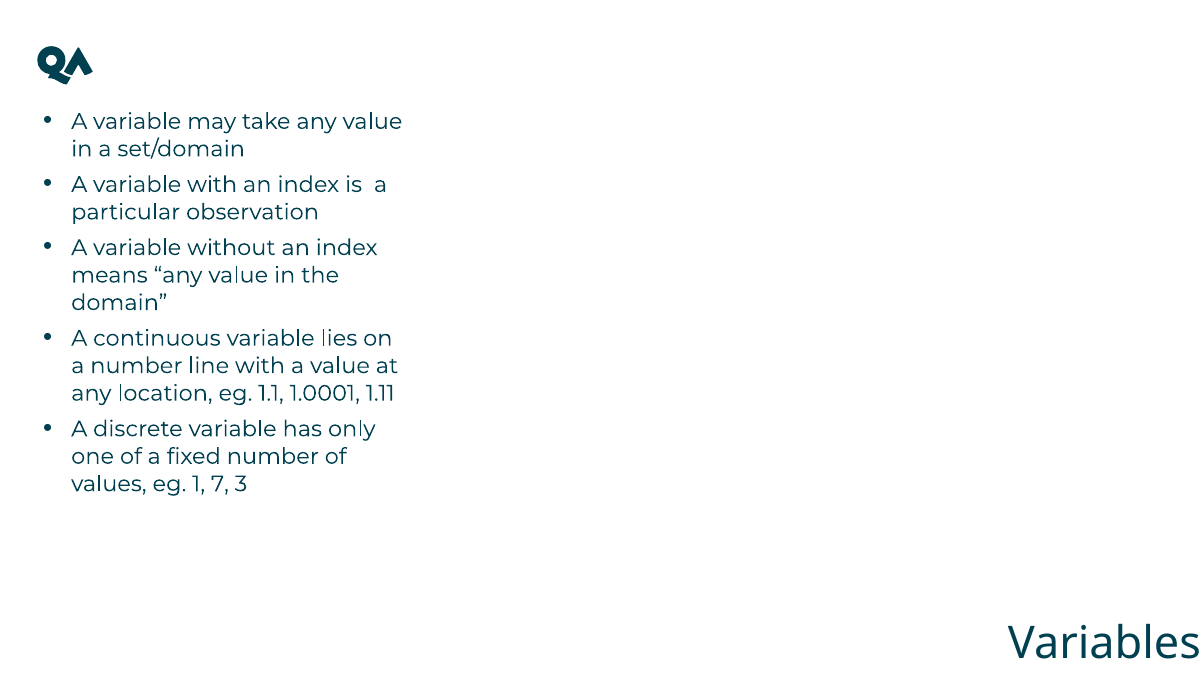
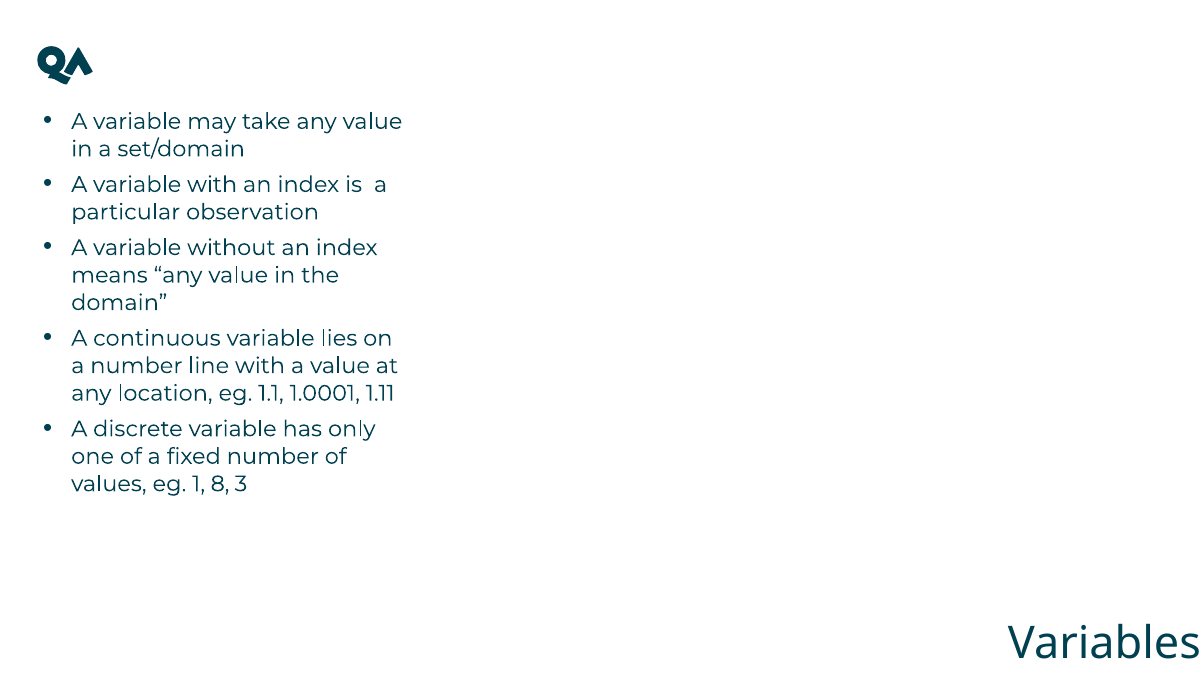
7: 7 -> 8
